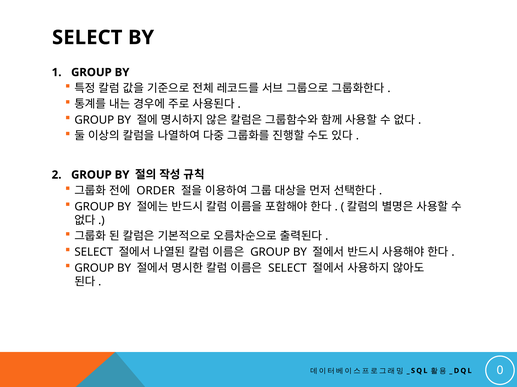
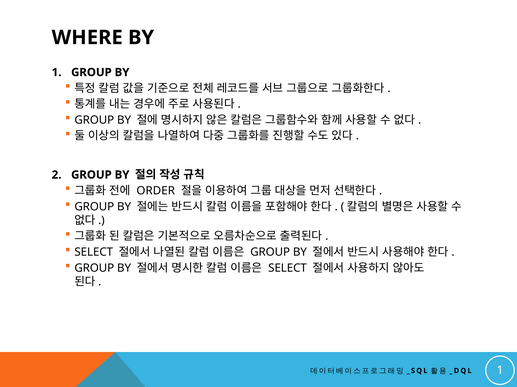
SELECT at (87, 38): SELECT -> WHERE
0 at (500, 371): 0 -> 1
